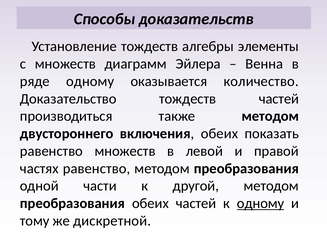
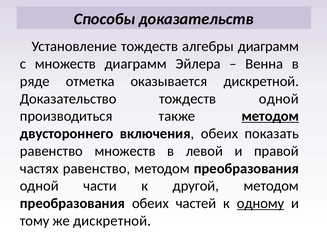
алгебры элементы: элементы -> диаграмм
ряде одному: одному -> отметка
оказывается количество: количество -> дискретной
тождеств частей: частей -> одной
методом at (270, 116) underline: none -> present
